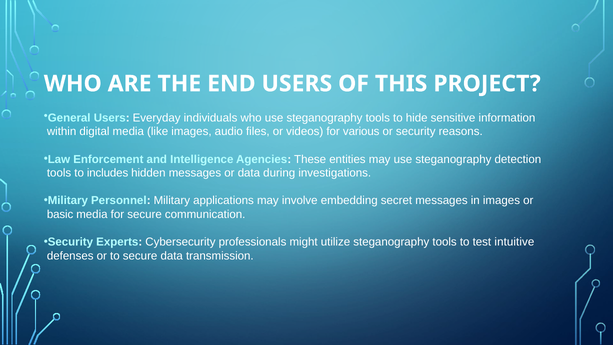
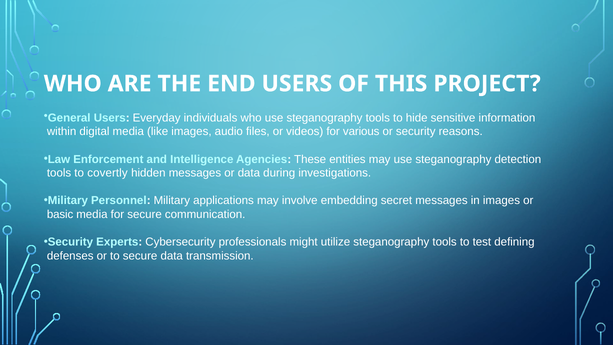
includes: includes -> covertly
intuitive: intuitive -> defining
